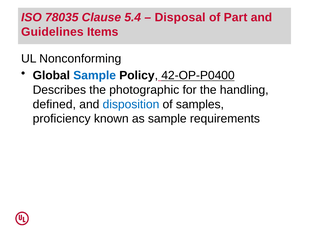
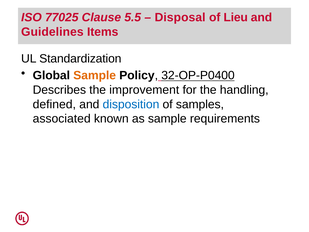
78035: 78035 -> 77025
5.4: 5.4 -> 5.5
Part: Part -> Lieu
Nonconforming: Nonconforming -> Standardization
Sample at (95, 75) colour: blue -> orange
42-OP-P0400: 42-OP-P0400 -> 32-OP-P0400
photographic: photographic -> improvement
proficiency: proficiency -> associated
